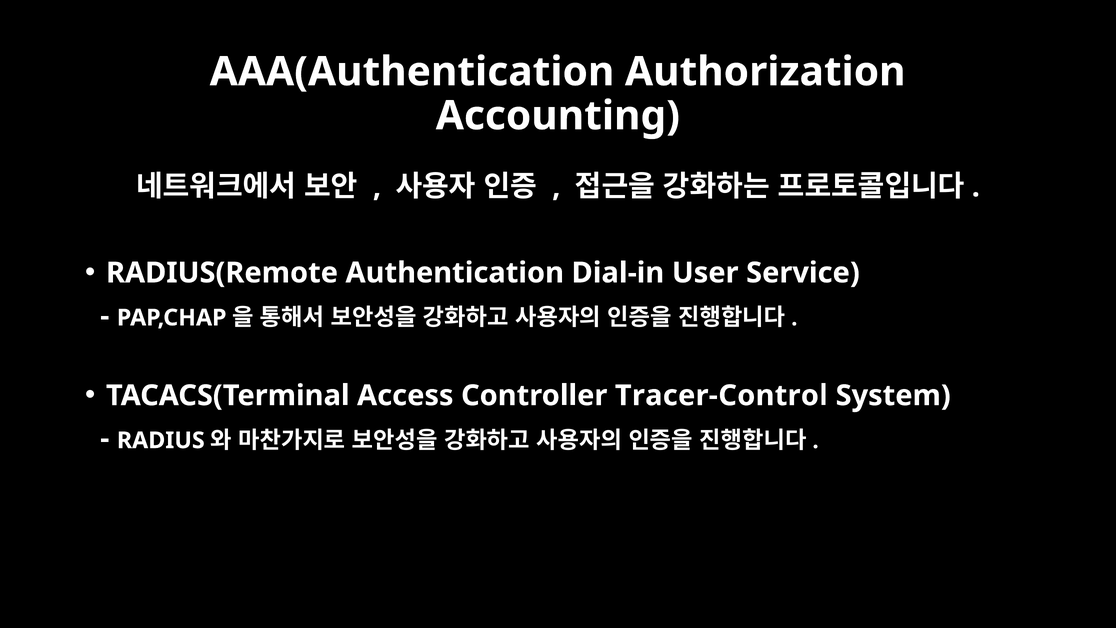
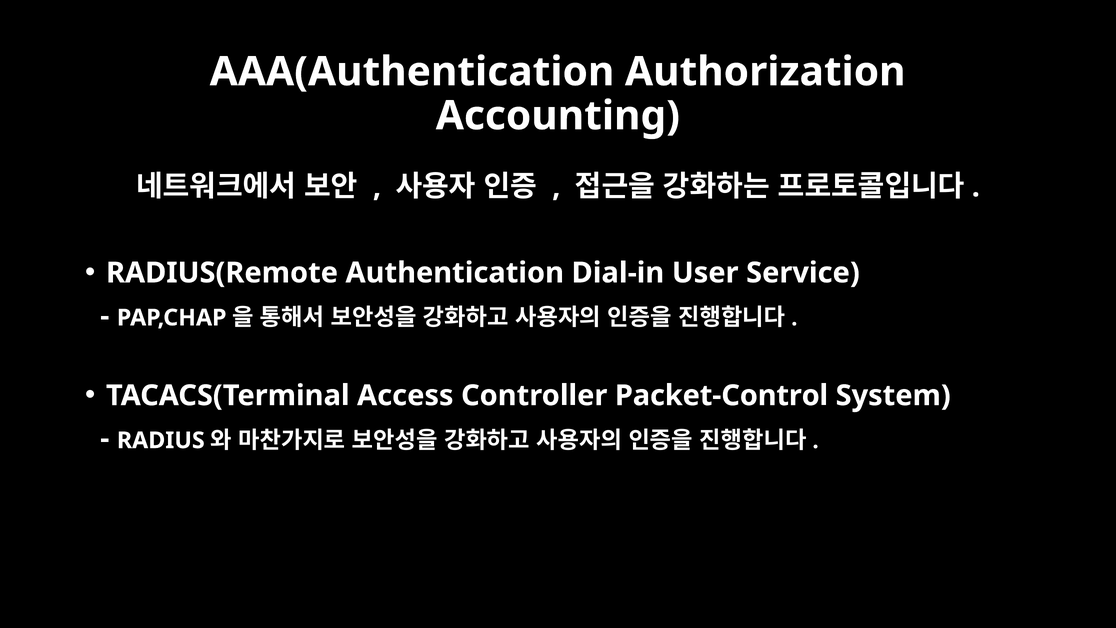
Tracer-Control: Tracer-Control -> Packet-Control
